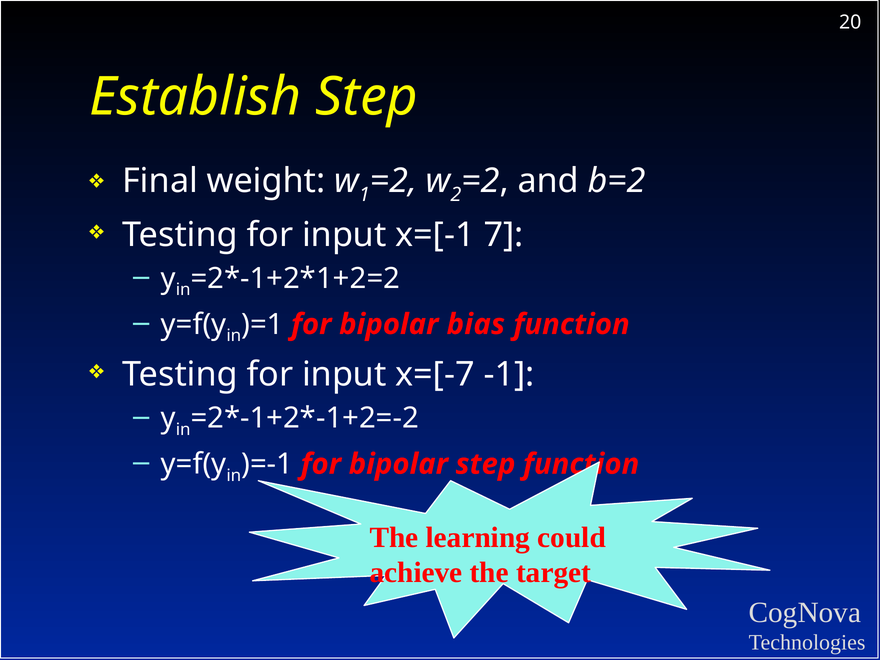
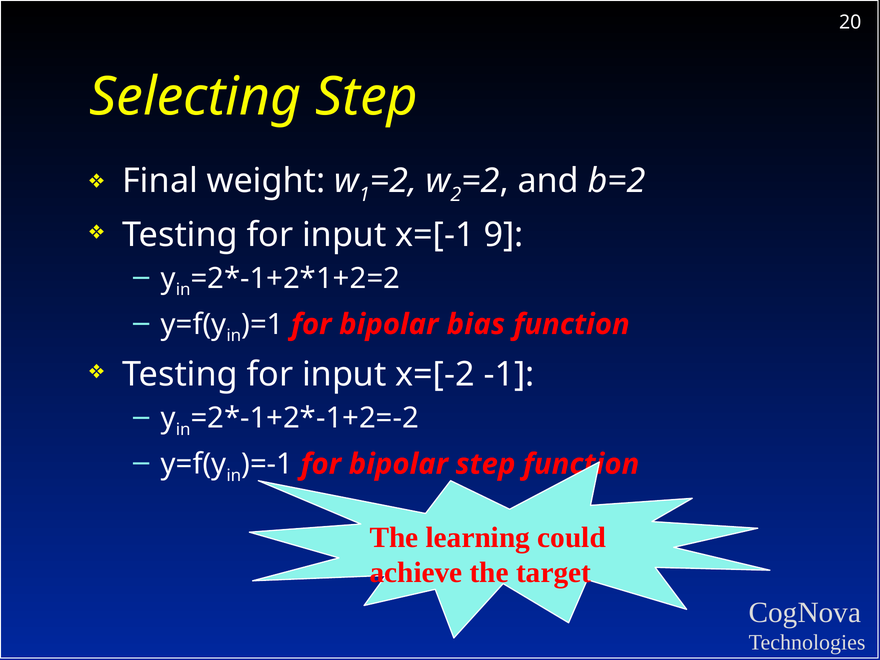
Establish: Establish -> Selecting
7: 7 -> 9
x=[-7: x=[-7 -> x=[-2
